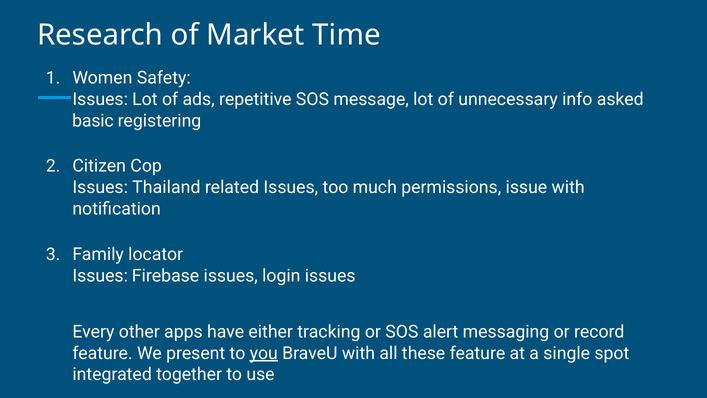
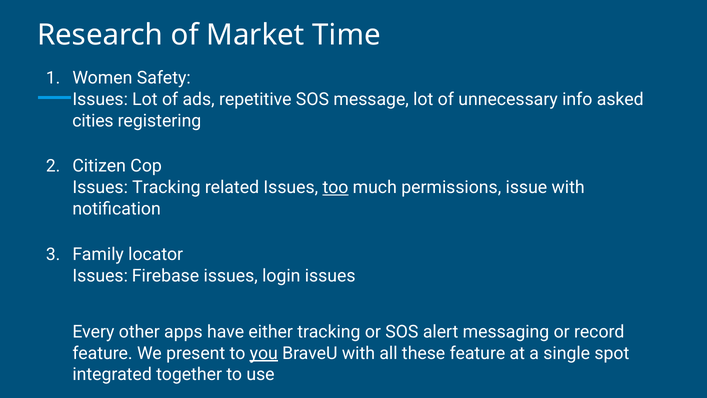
basic: basic -> cities
Issues Thailand: Thailand -> Tracking
too underline: none -> present
